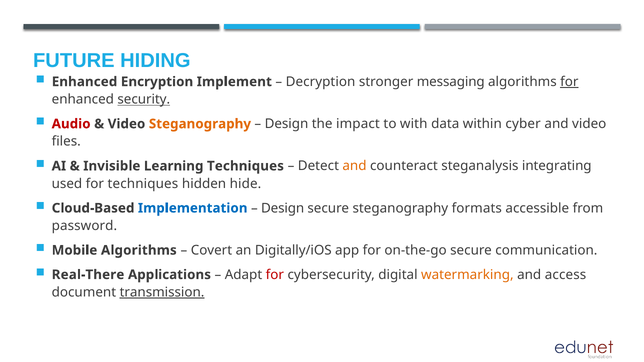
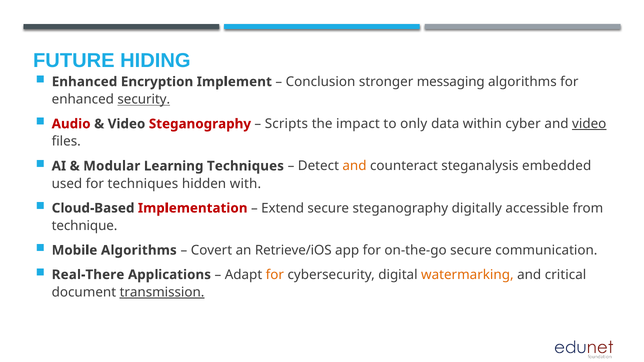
Decryption: Decryption -> Conclusion
for at (569, 82) underline: present -> none
Steganography at (200, 124) colour: orange -> red
Design at (287, 124): Design -> Scripts
with: with -> only
video at (589, 124) underline: none -> present
Invisible: Invisible -> Modular
integrating: integrating -> embedded
hide: hide -> with
Implementation colour: blue -> red
Design at (283, 208): Design -> Extend
formats: formats -> digitally
password: password -> technique
Digitally/iOS: Digitally/iOS -> Retrieve/iOS
for at (275, 275) colour: red -> orange
access: access -> critical
